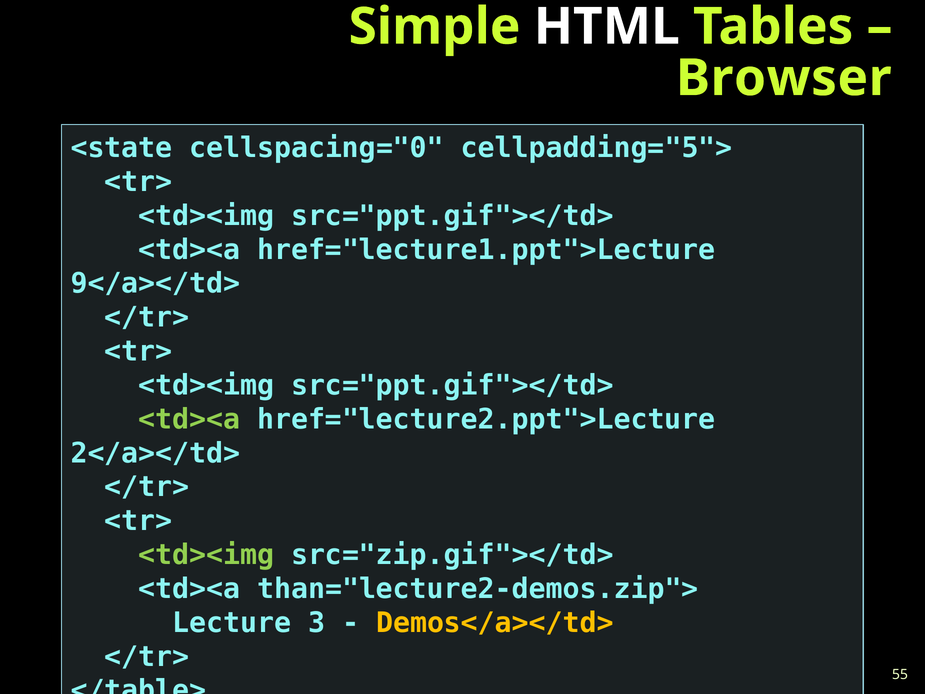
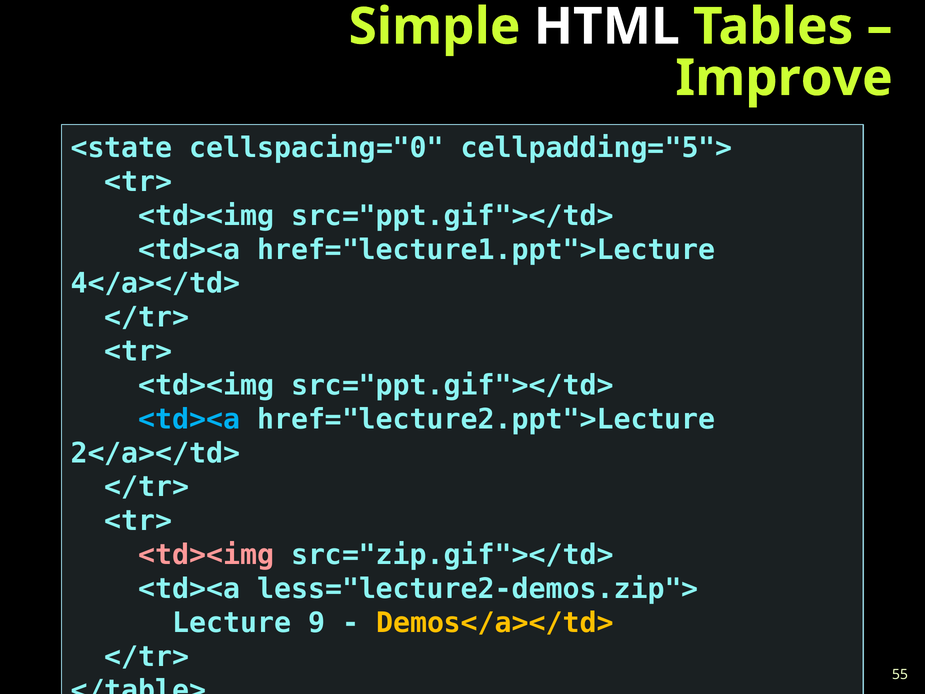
Browser: Browser -> Improve
9</a></td>: 9</a></td> -> 4</a></td>
<td><a at (189, 419) colour: light green -> light blue
<td><img at (206, 555) colour: light green -> pink
than="lecture2-demos.zip">: than="lecture2-demos.zip"> -> less="lecture2-demos.zip">
3: 3 -> 9
